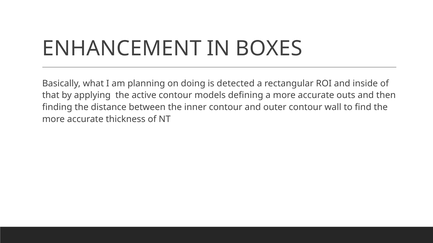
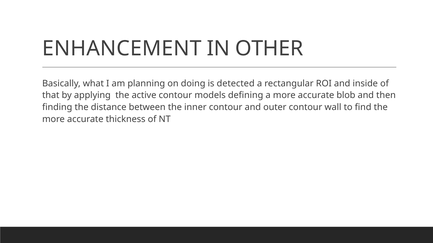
BOXES: BOXES -> OTHER
outs: outs -> blob
